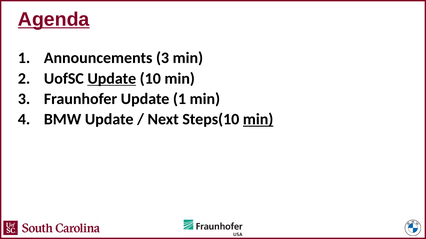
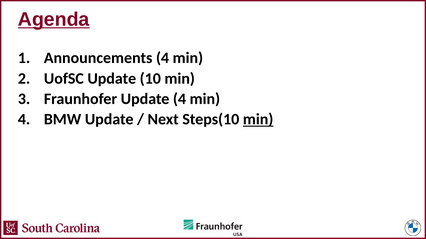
Announcements 3: 3 -> 4
Update at (112, 79) underline: present -> none
Update 1: 1 -> 4
